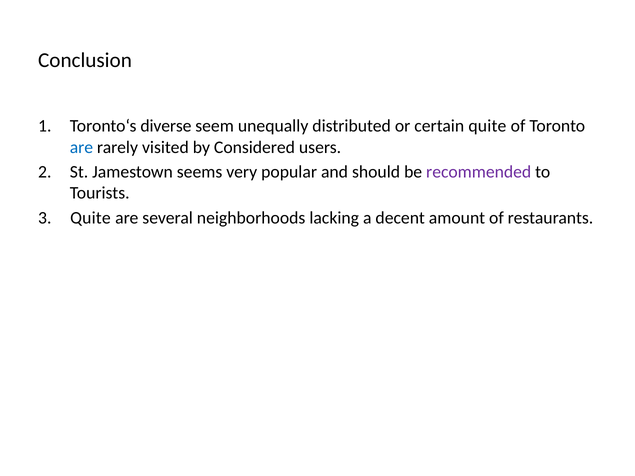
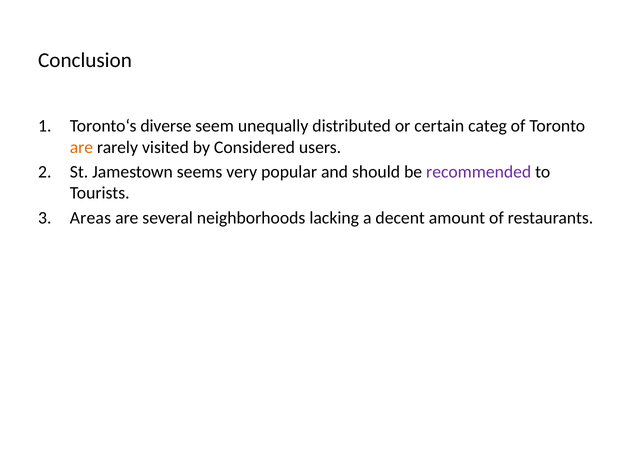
certain quite: quite -> categ
are at (81, 147) colour: blue -> orange
Quite at (90, 218): Quite -> Areas
